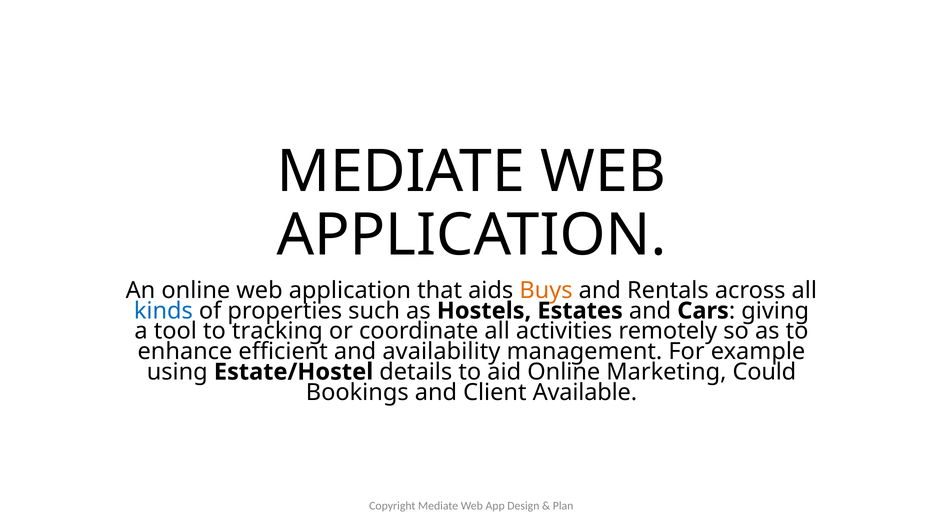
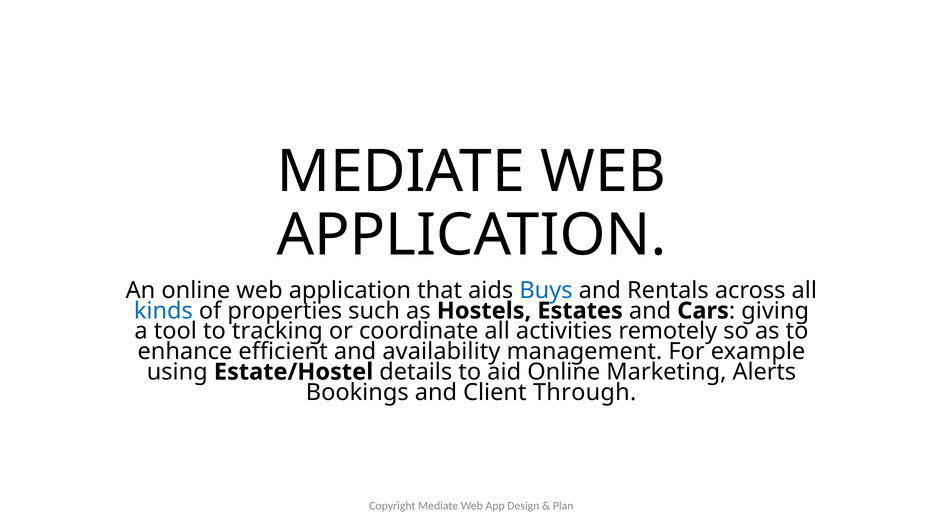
Buys colour: orange -> blue
Could: Could -> Alerts
Available: Available -> Through
